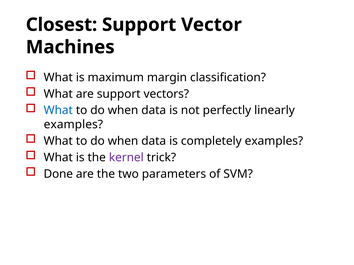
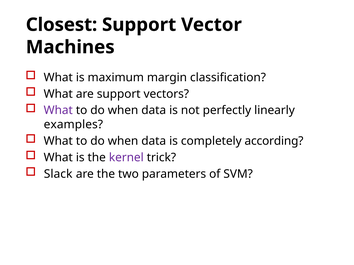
What at (58, 111) colour: blue -> purple
completely examples: examples -> according
Done: Done -> Slack
